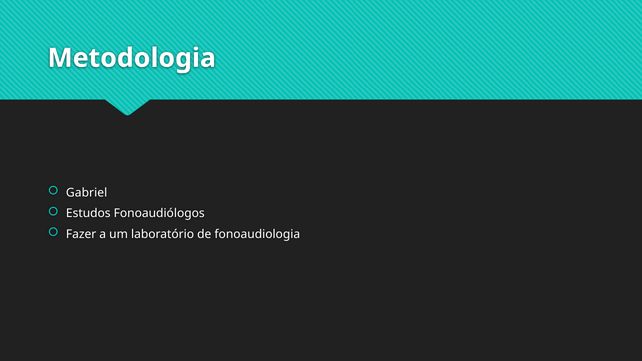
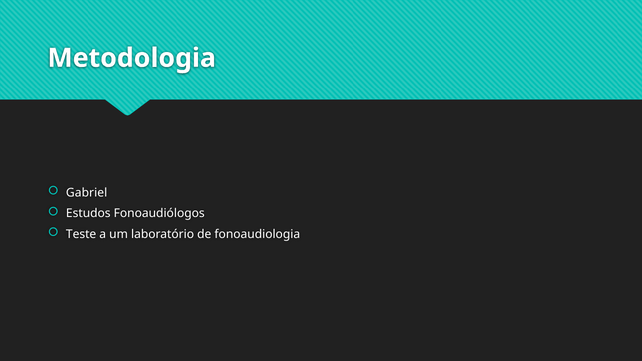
Fazer: Fazer -> Teste
